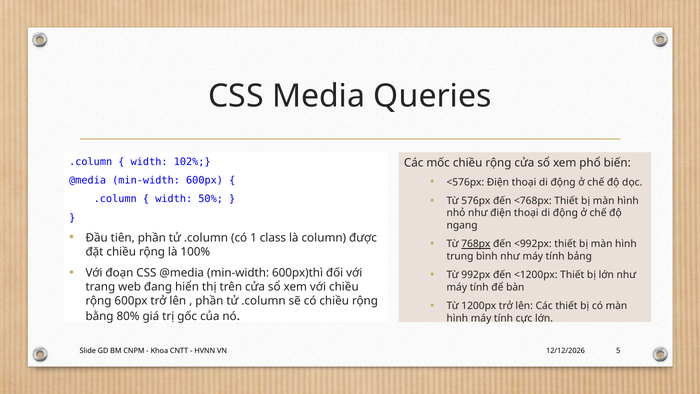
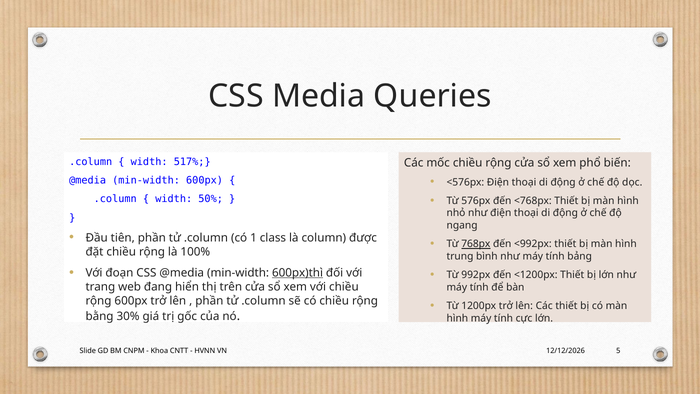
102%: 102% -> 517%
600px)thì underline: none -> present
80%: 80% -> 30%
